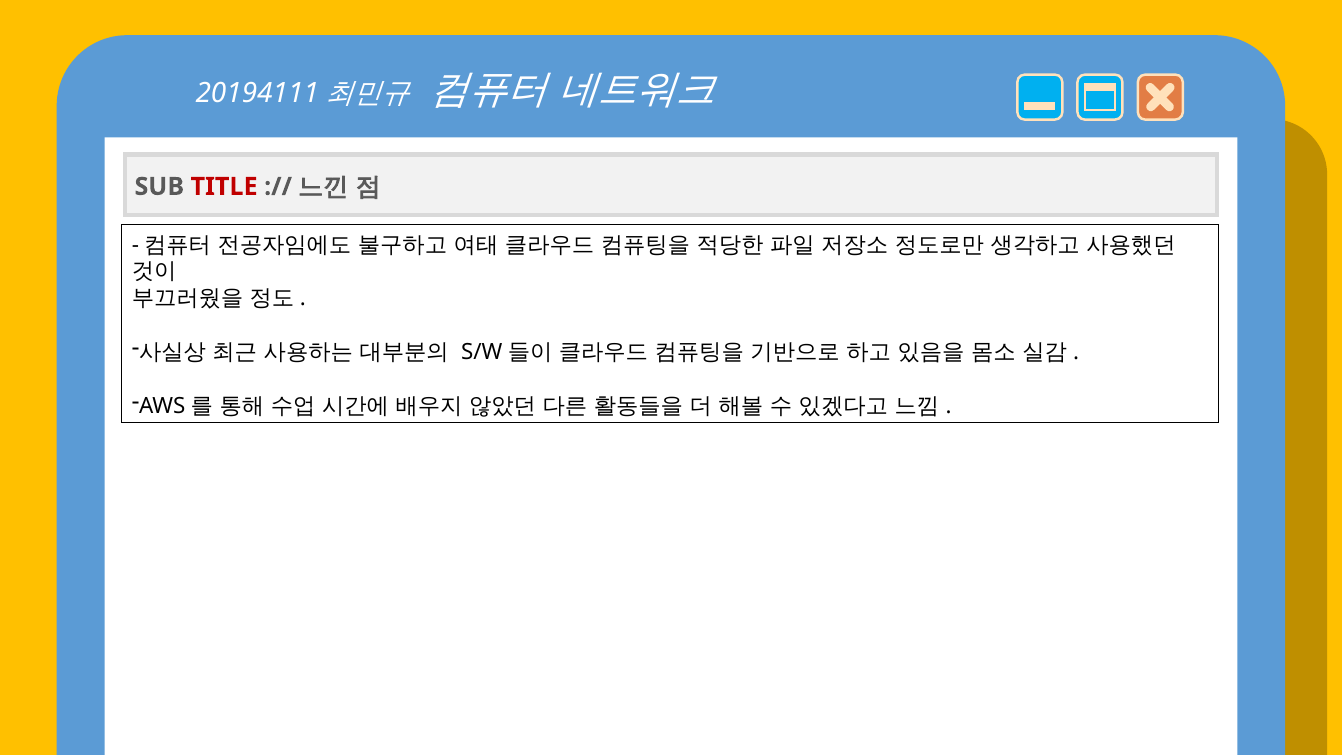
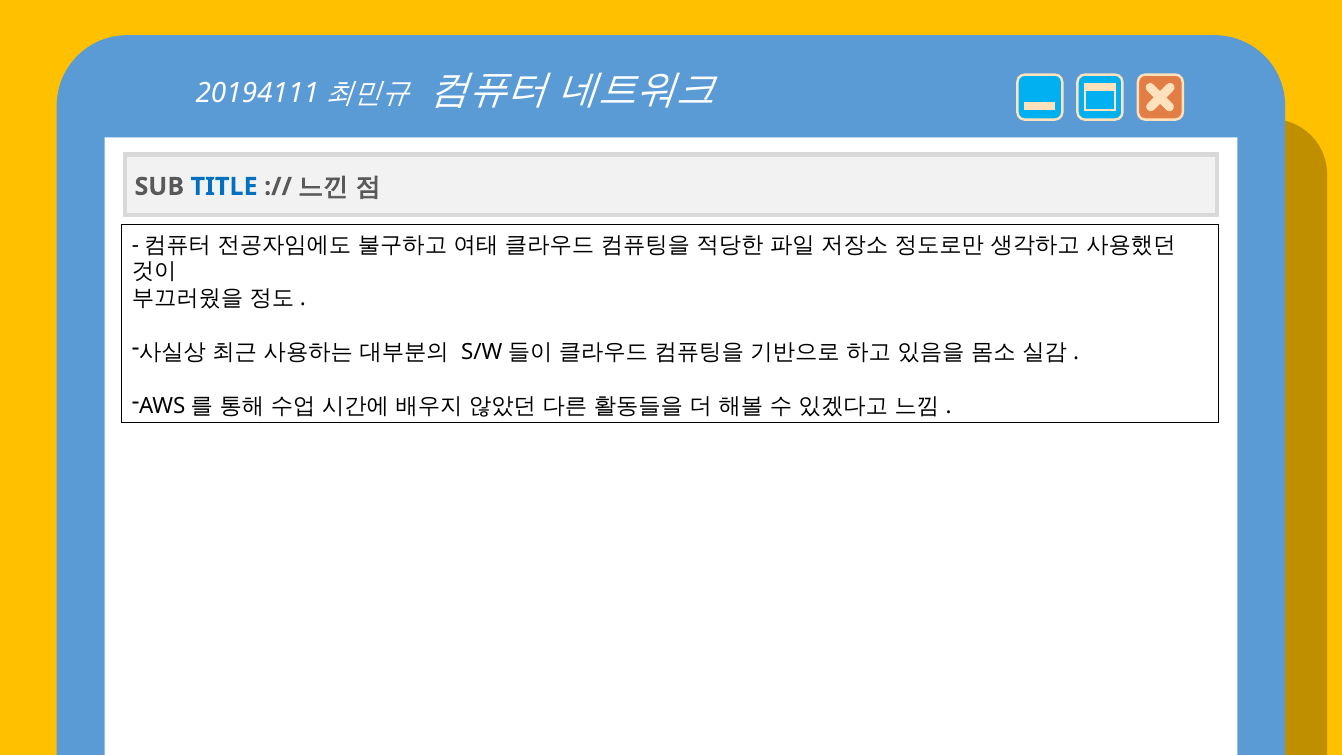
TITLE colour: red -> blue
